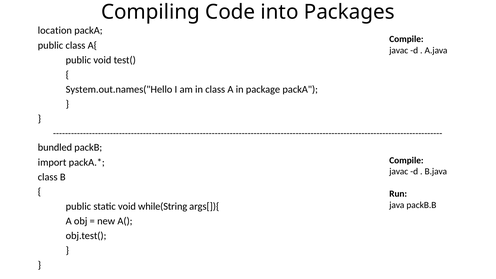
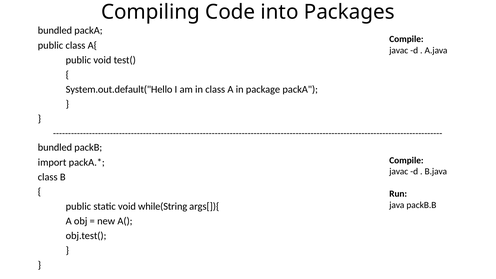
location at (55, 31): location -> bundled
System.out.names("Hello: System.out.names("Hello -> System.out.default("Hello
